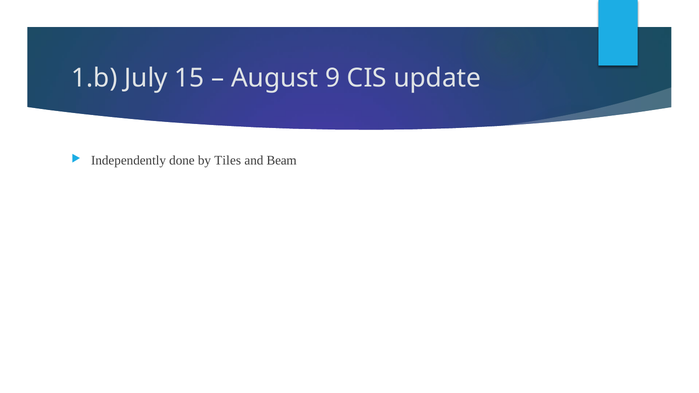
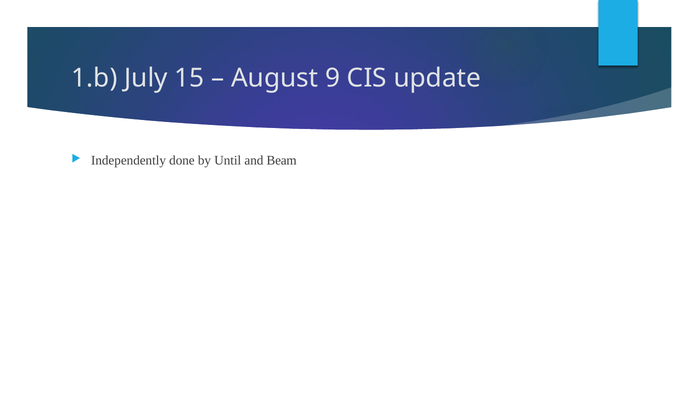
Tiles: Tiles -> Until
